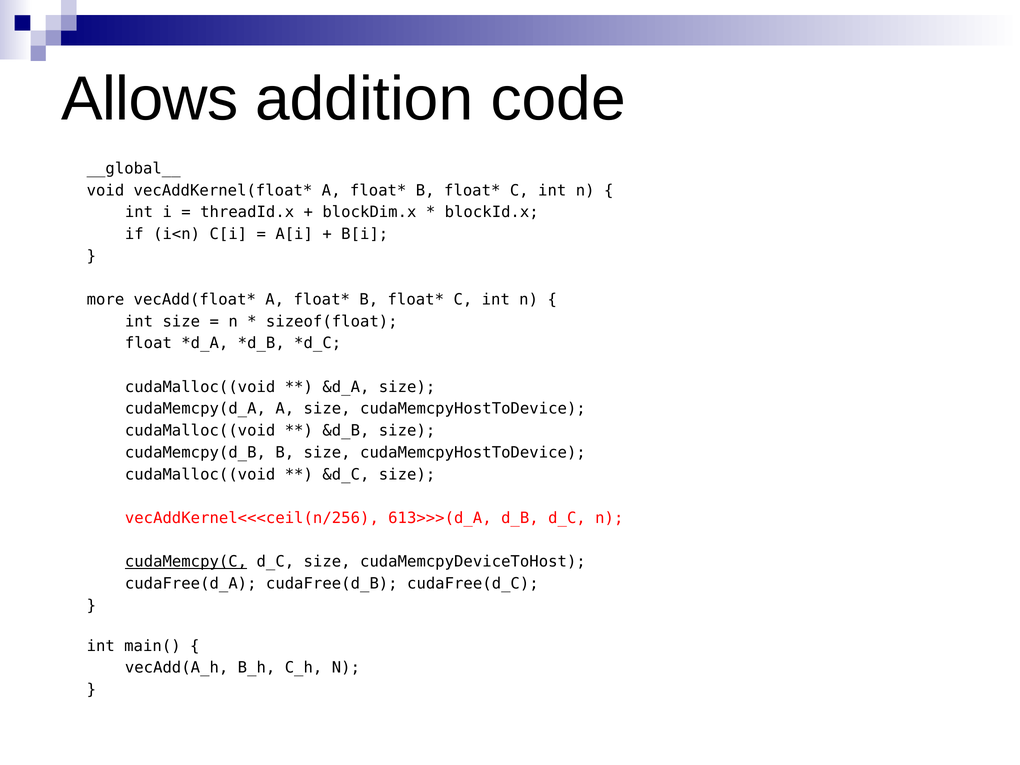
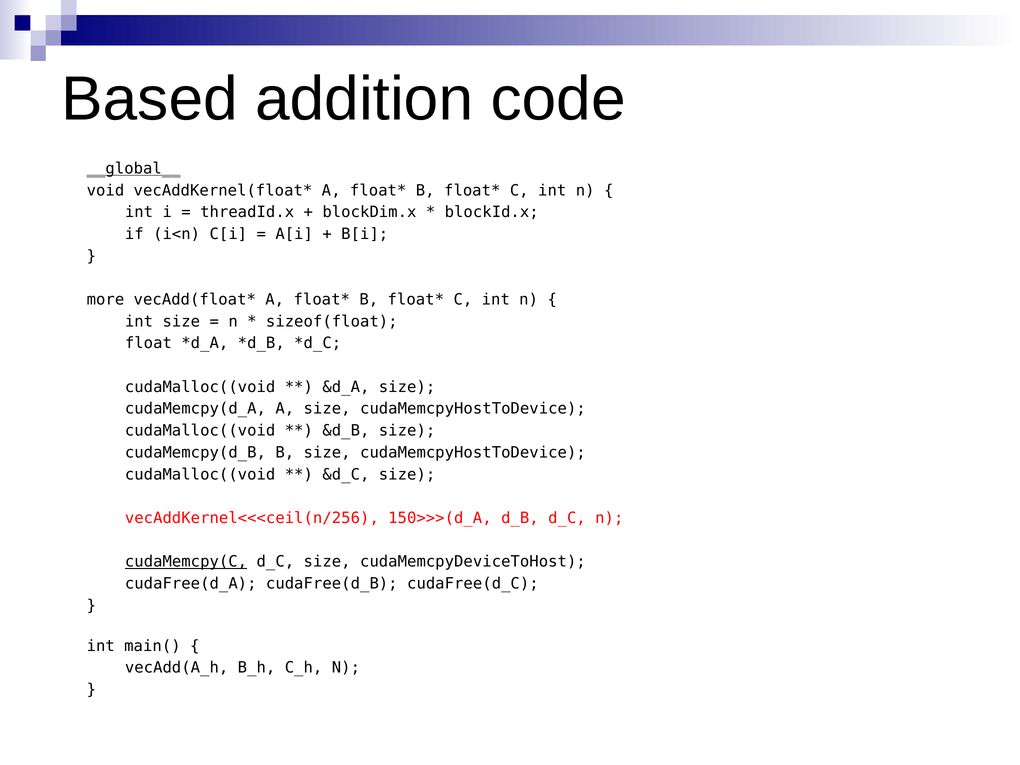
Allows: Allows -> Based
__global__ underline: none -> present
613>>>(d_A: 613>>>(d_A -> 150>>>(d_A
